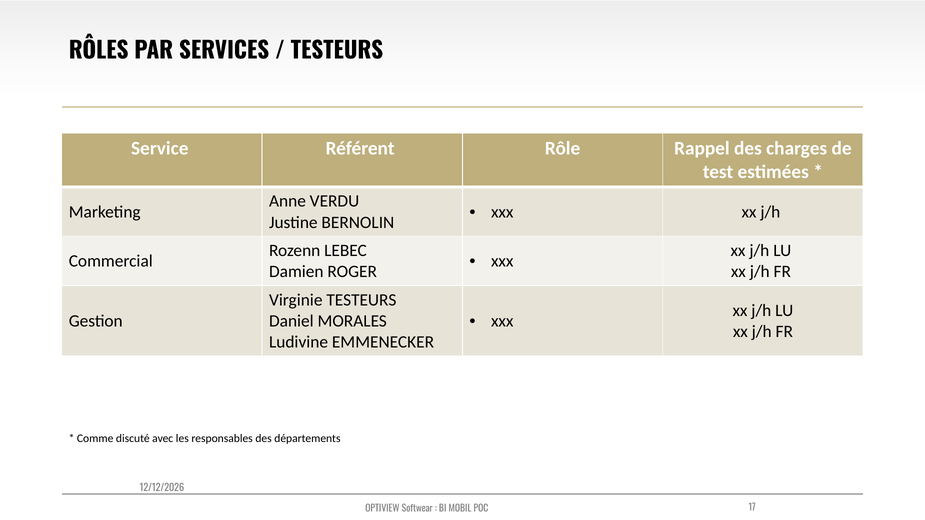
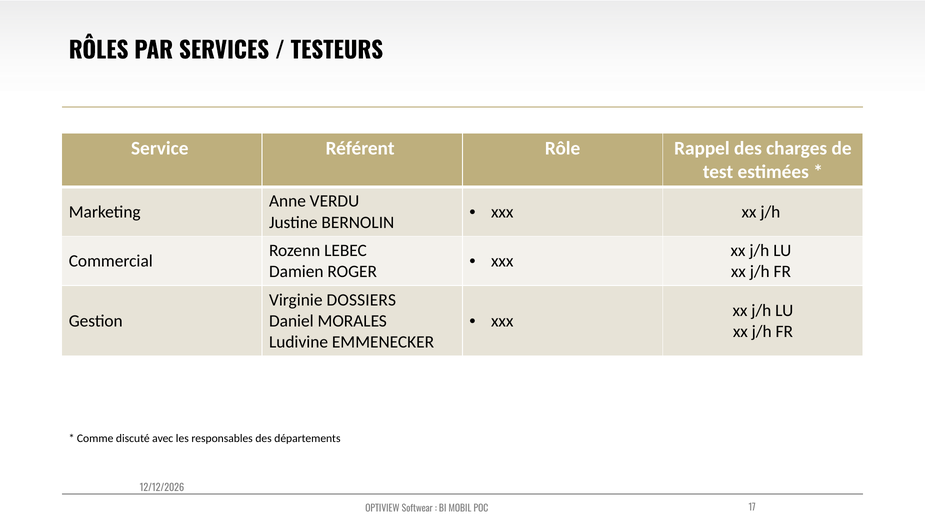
Virginie TESTEURS: TESTEURS -> DOSSIERS
